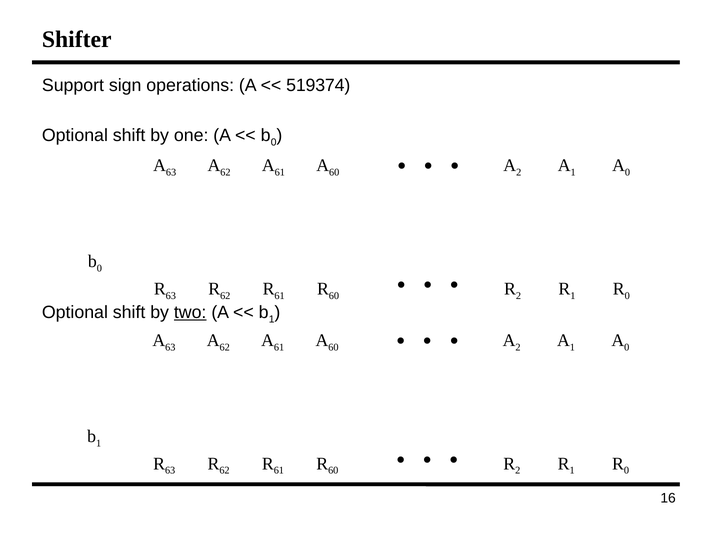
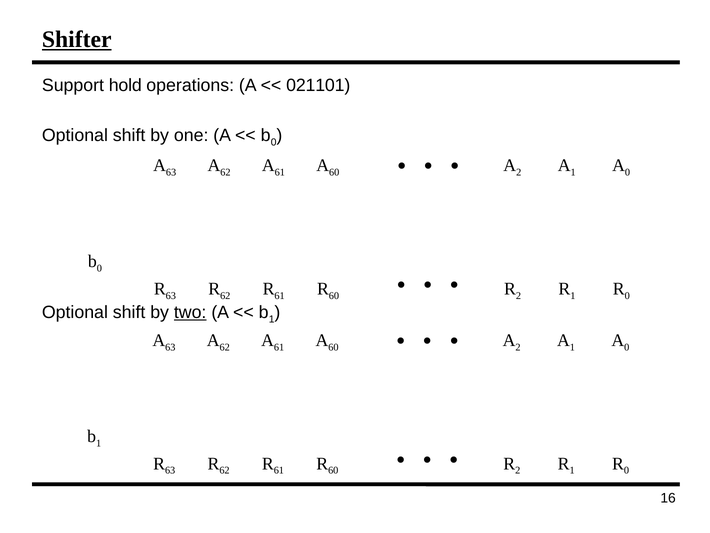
Shifter underline: none -> present
sign: sign -> hold
519374: 519374 -> 021101
